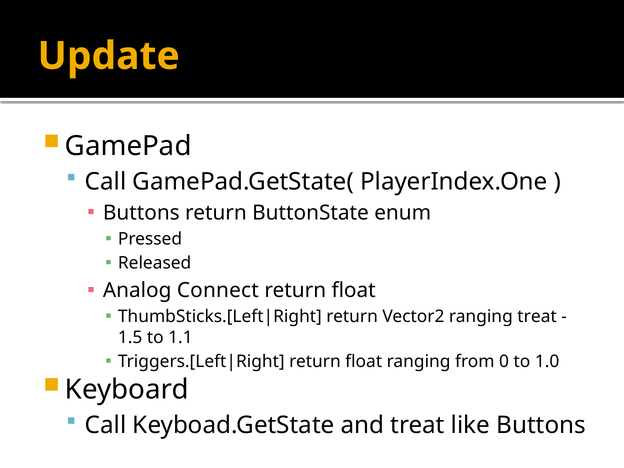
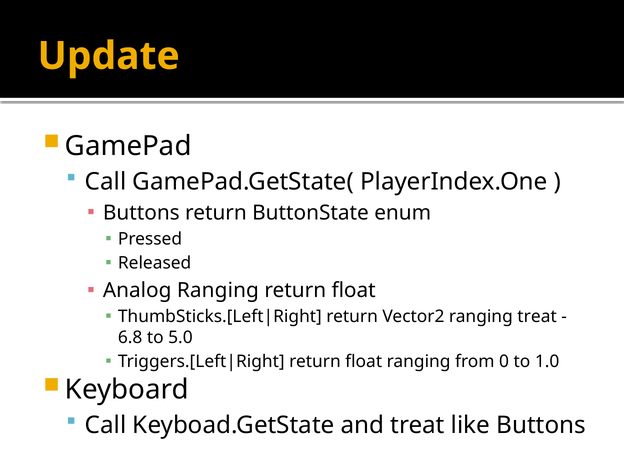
Analog Connect: Connect -> Ranging
1.5: 1.5 -> 6.8
1.1: 1.1 -> 5.0
